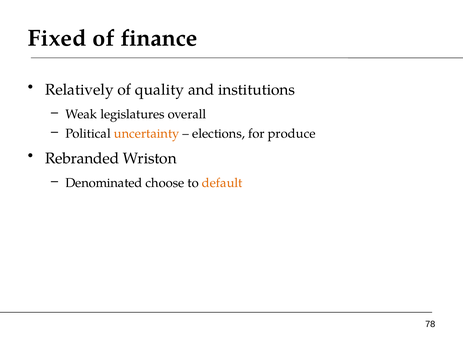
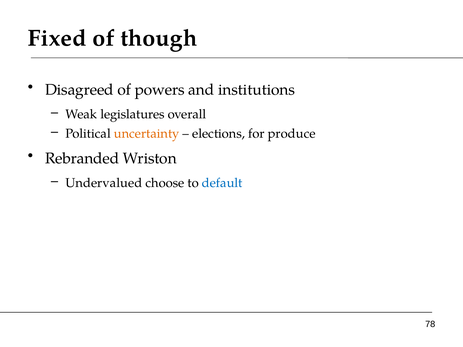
finance: finance -> though
Relatively: Relatively -> Disagreed
quality: quality -> powers
Denominated: Denominated -> Undervalued
default colour: orange -> blue
